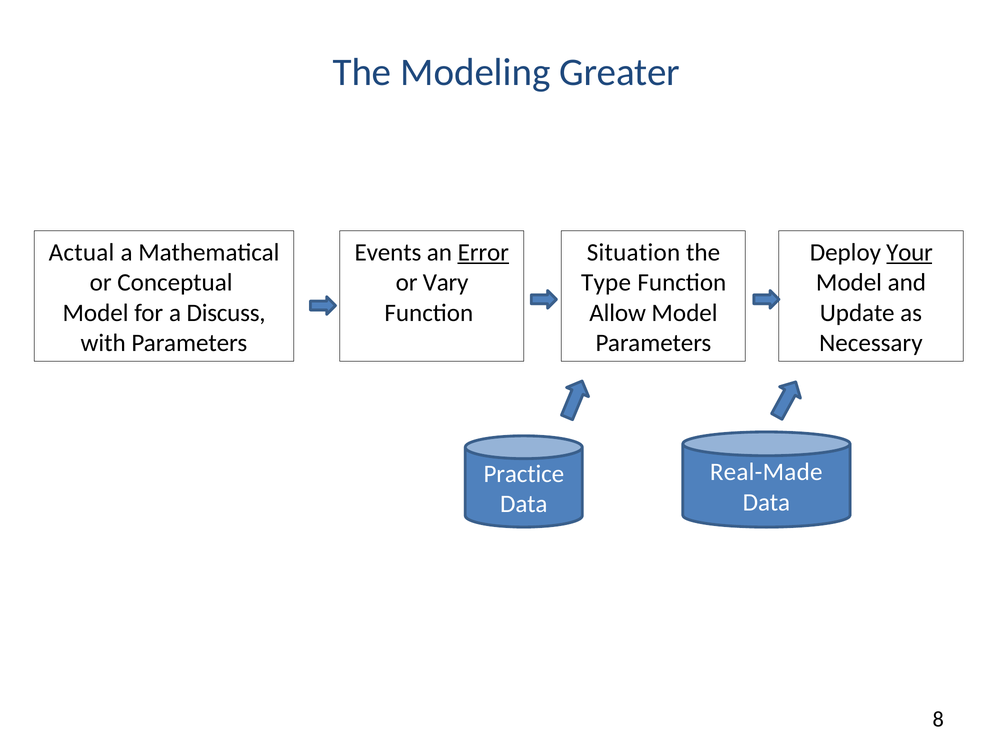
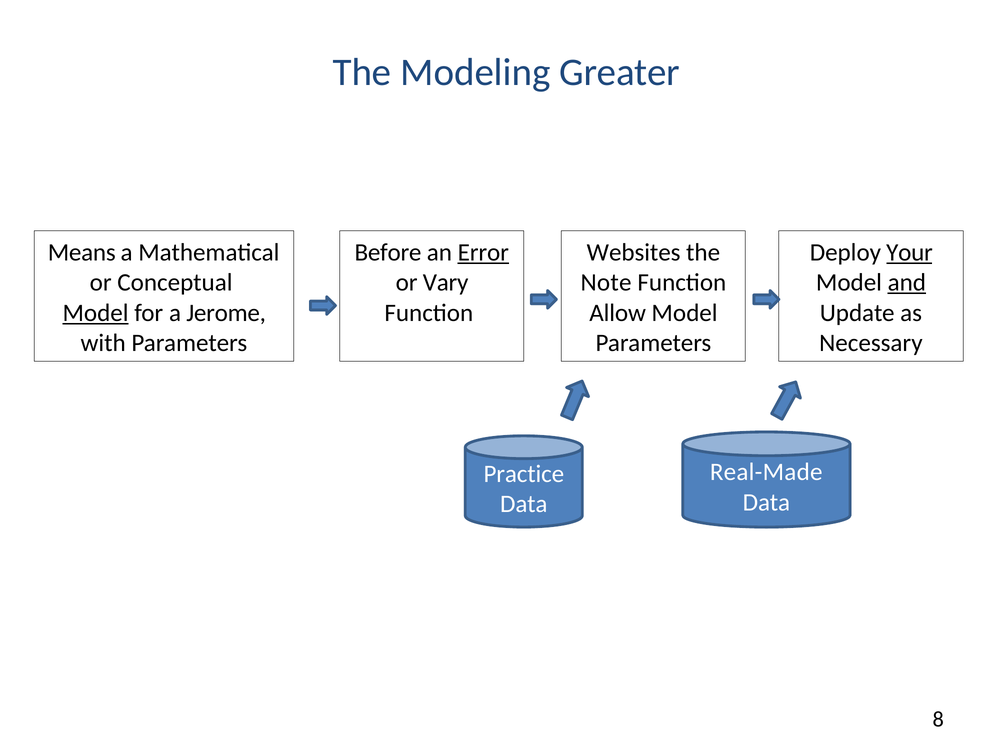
Actual: Actual -> Means
Events: Events -> Before
Situation: Situation -> Websites
Type: Type -> Note
and underline: none -> present
Model at (96, 313) underline: none -> present
Discuss: Discuss -> Jerome
